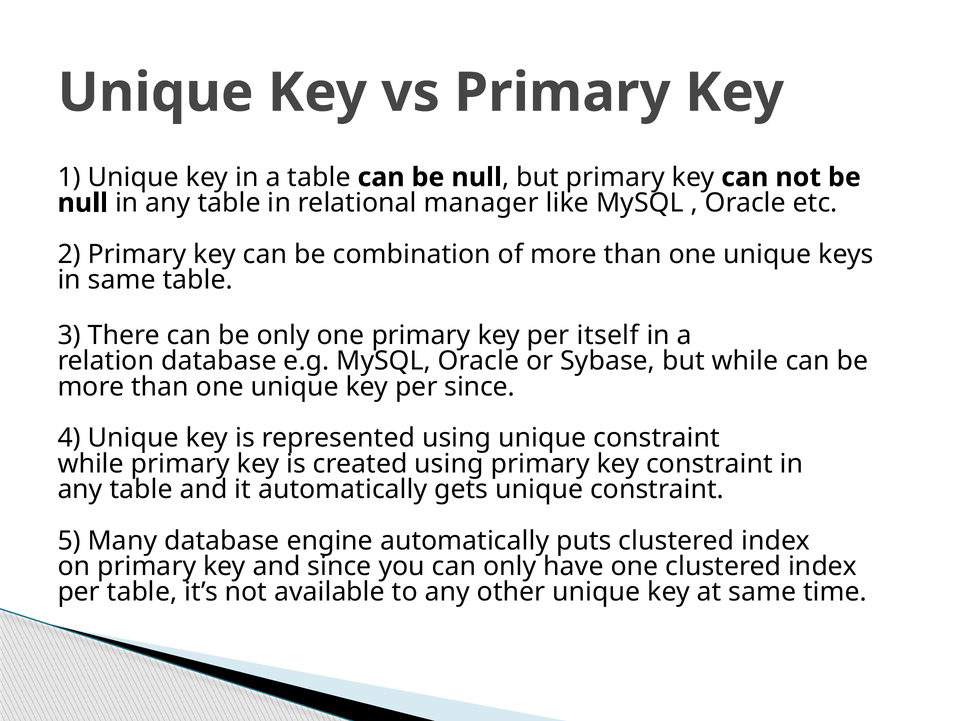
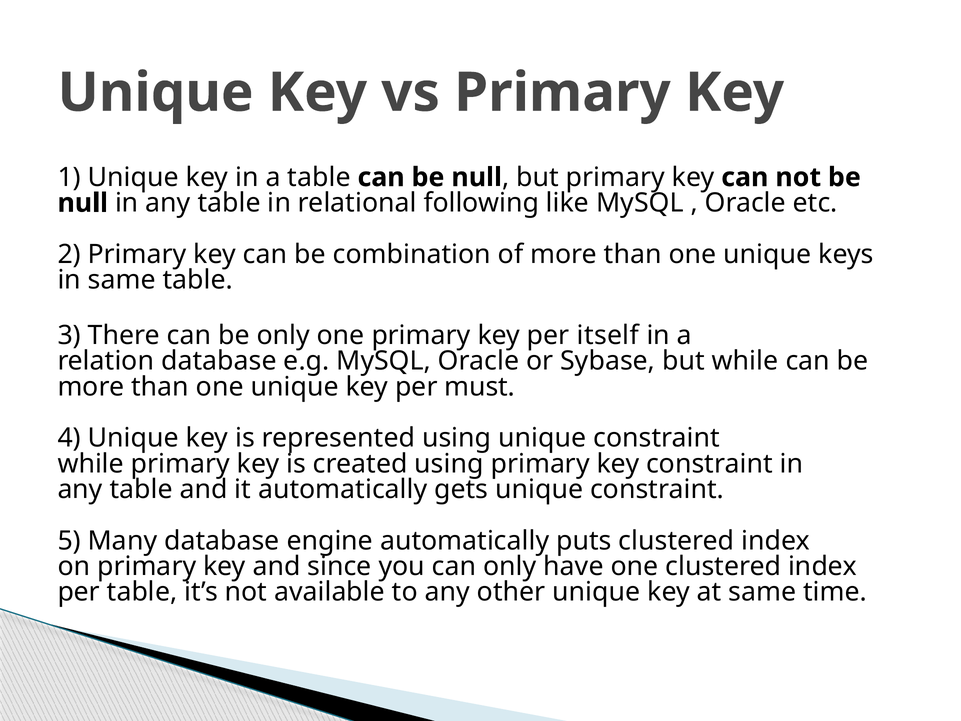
manager: manager -> following
per since: since -> must
